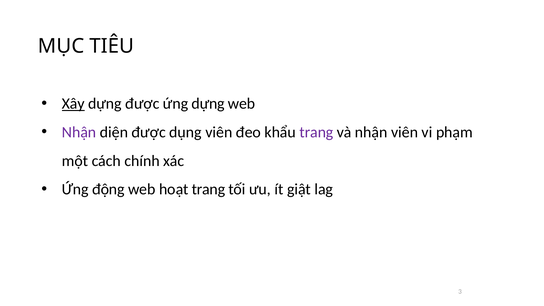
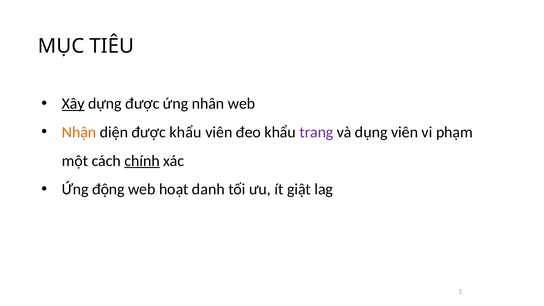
ứng dựng: dựng -> nhân
Nhận at (79, 132) colour: purple -> orange
được dụng: dụng -> khẩu
và nhận: nhận -> dụng
chính underline: none -> present
hoạt trang: trang -> danh
